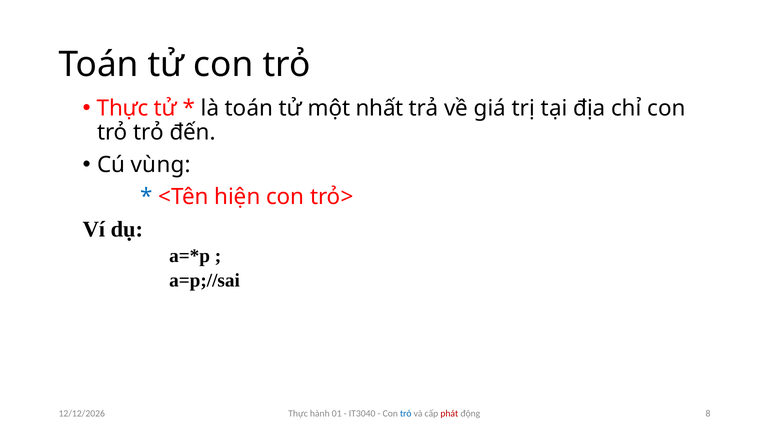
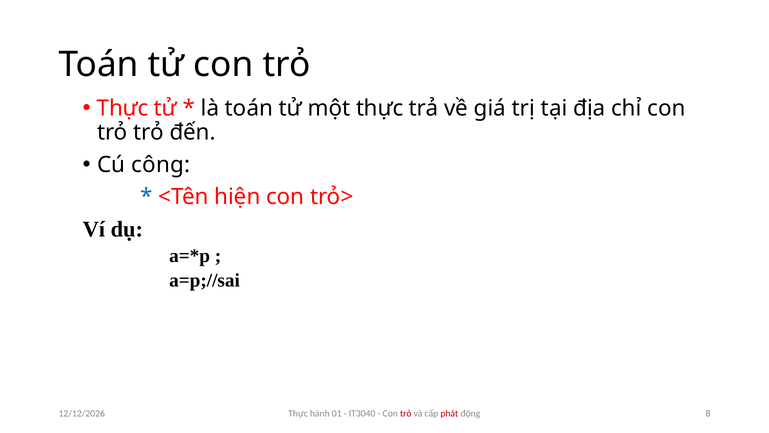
một nhất: nhất -> thực
vùng: vùng -> công
trỏ at (406, 413) colour: blue -> red
